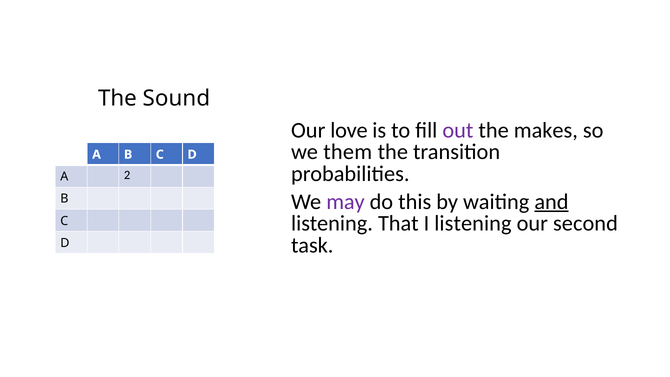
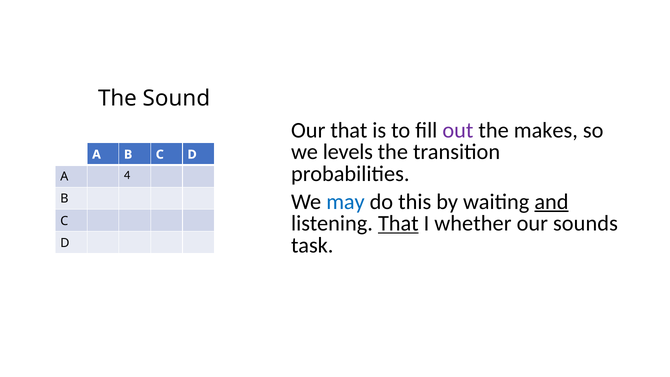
Our love: love -> that
them: them -> levels
2: 2 -> 4
may colour: purple -> blue
That at (398, 223) underline: none -> present
I listening: listening -> whether
second: second -> sounds
